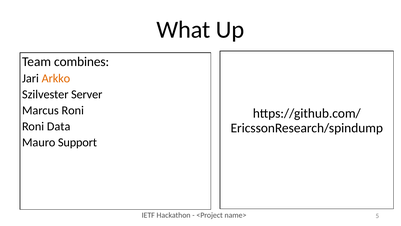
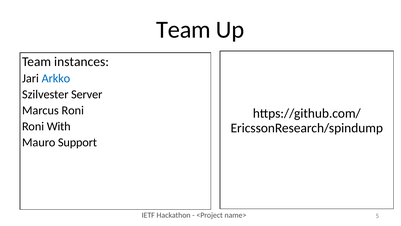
What at (183, 30): What -> Team
combines: combines -> instances
Arkko colour: orange -> blue
Data: Data -> With
